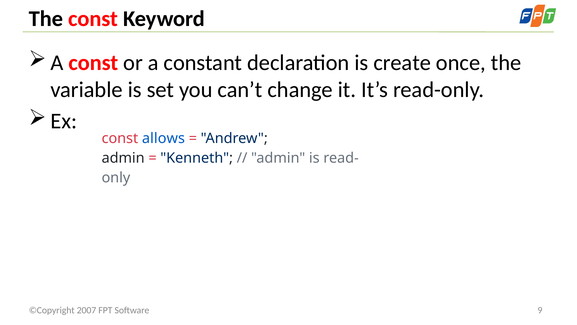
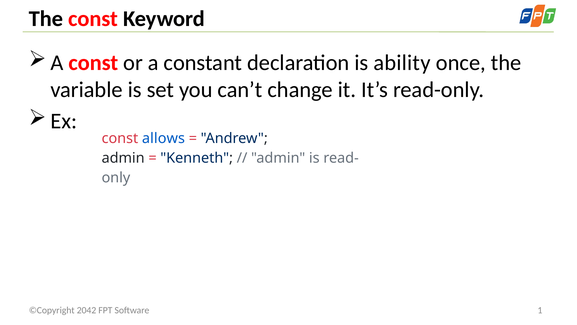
create: create -> ability
2007: 2007 -> 2042
9: 9 -> 1
